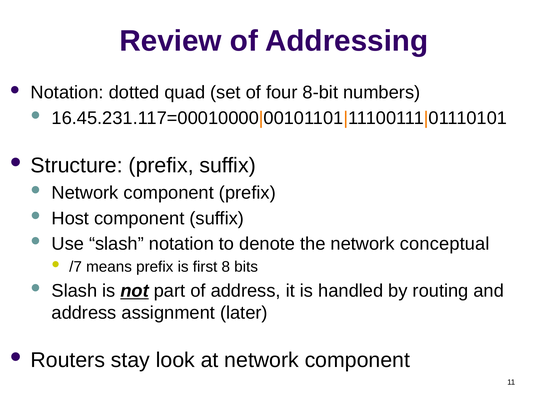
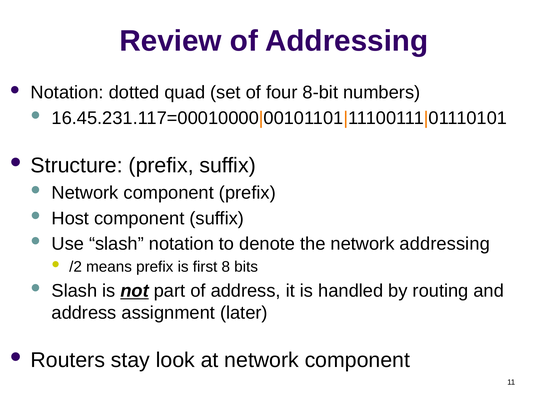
network conceptual: conceptual -> addressing
/7: /7 -> /2
